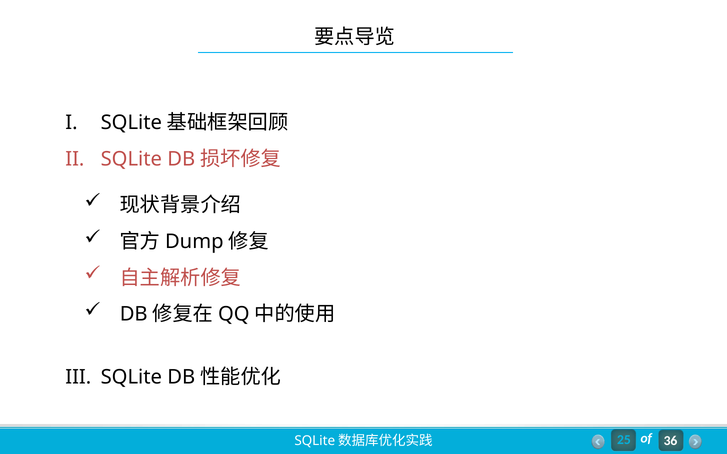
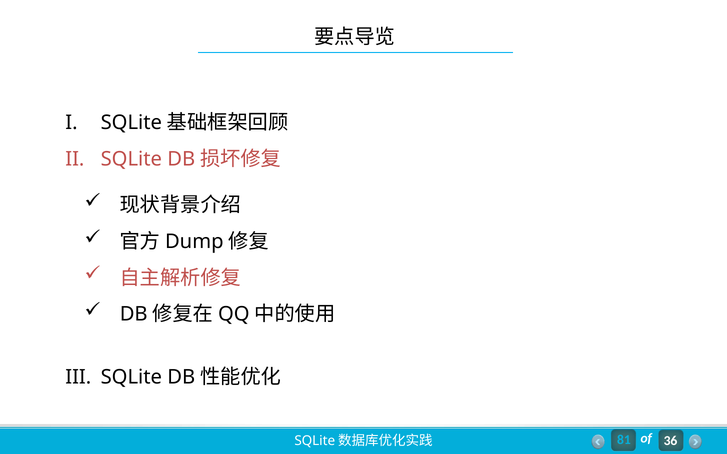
25: 25 -> 81
